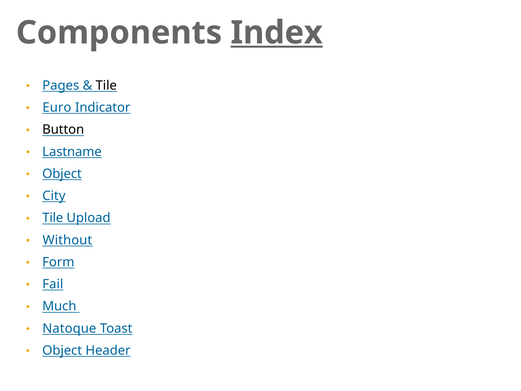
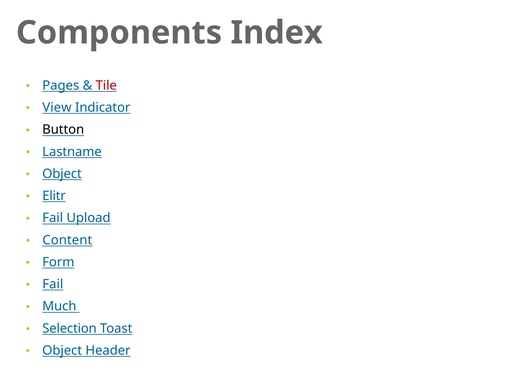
Index underline: present -> none
Tile at (106, 85) colour: black -> red
Euro: Euro -> View
City: City -> Elitr
Tile at (53, 218): Tile -> Fail
Without: Without -> Content
Natoque: Natoque -> Selection
